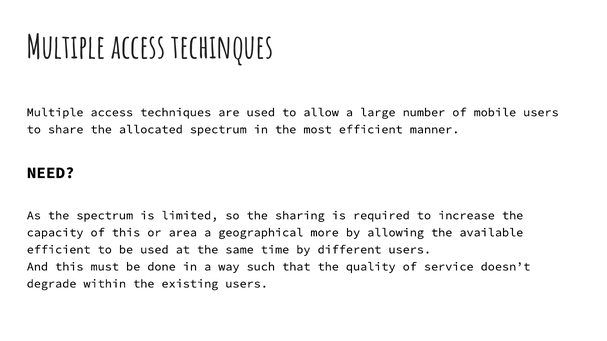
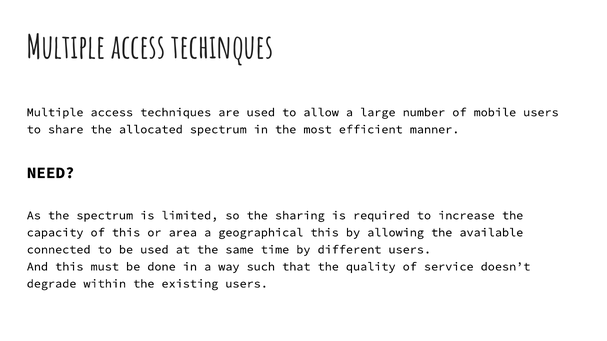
geographical more: more -> this
efficient at (59, 250): efficient -> connected
